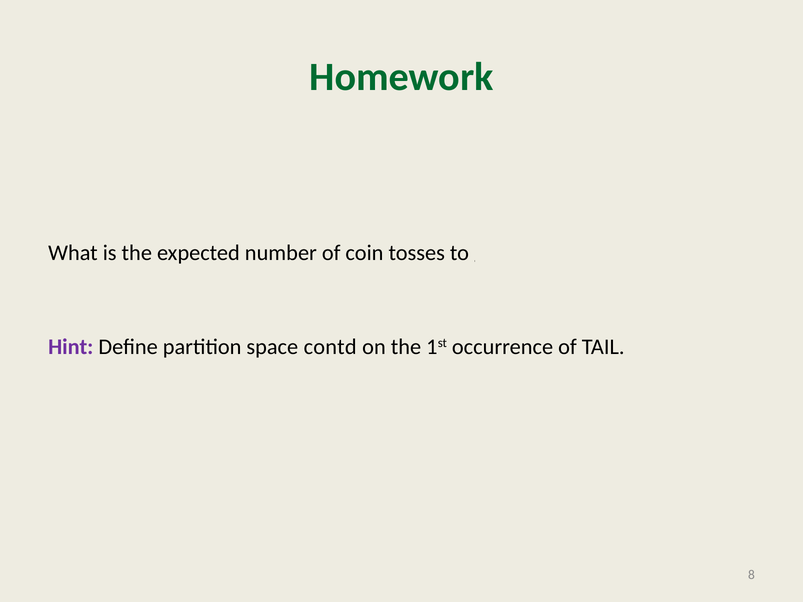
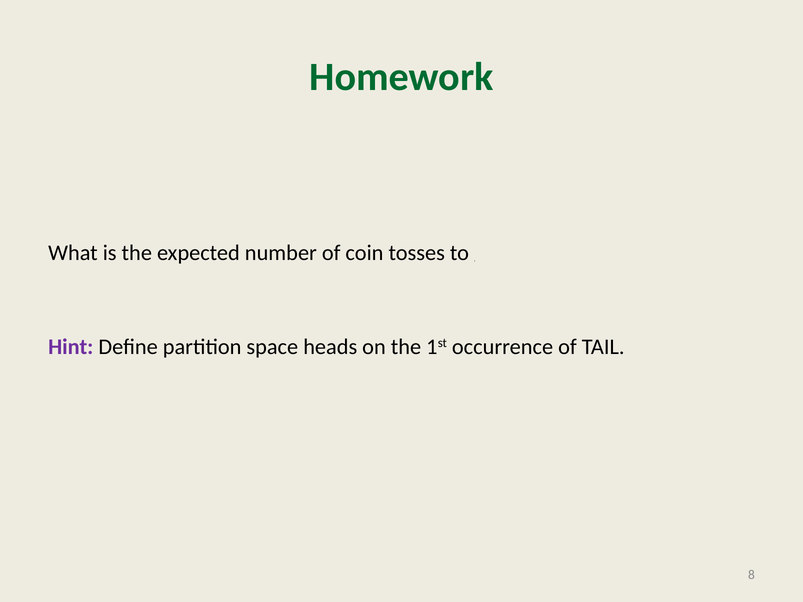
space contd: contd -> heads
